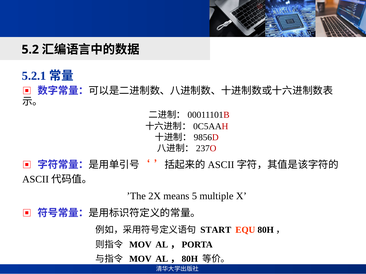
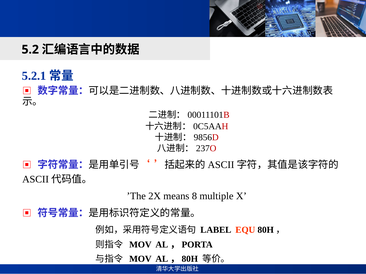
5: 5 -> 8
START: START -> LABEL
